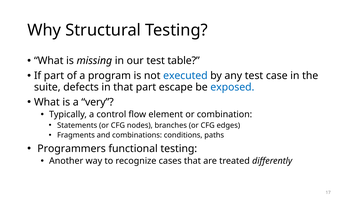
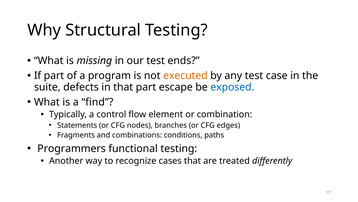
table: table -> ends
executed colour: blue -> orange
very: very -> find
